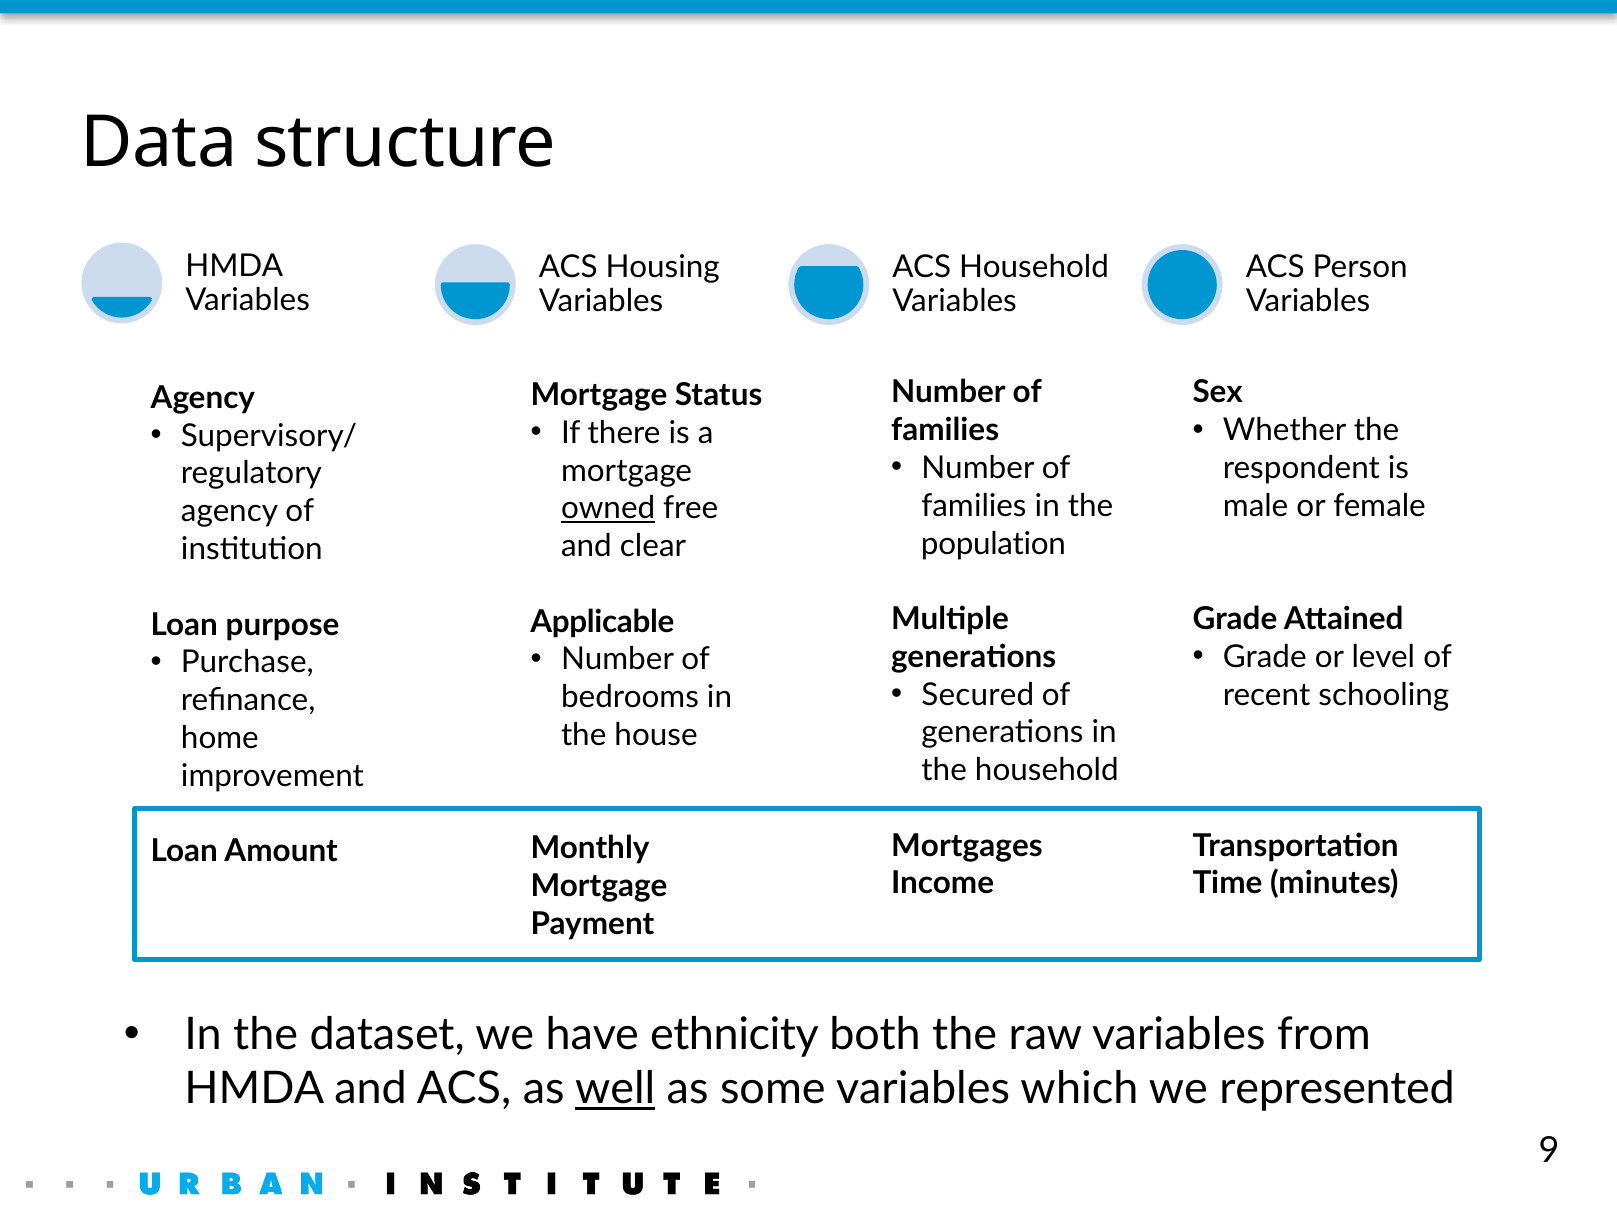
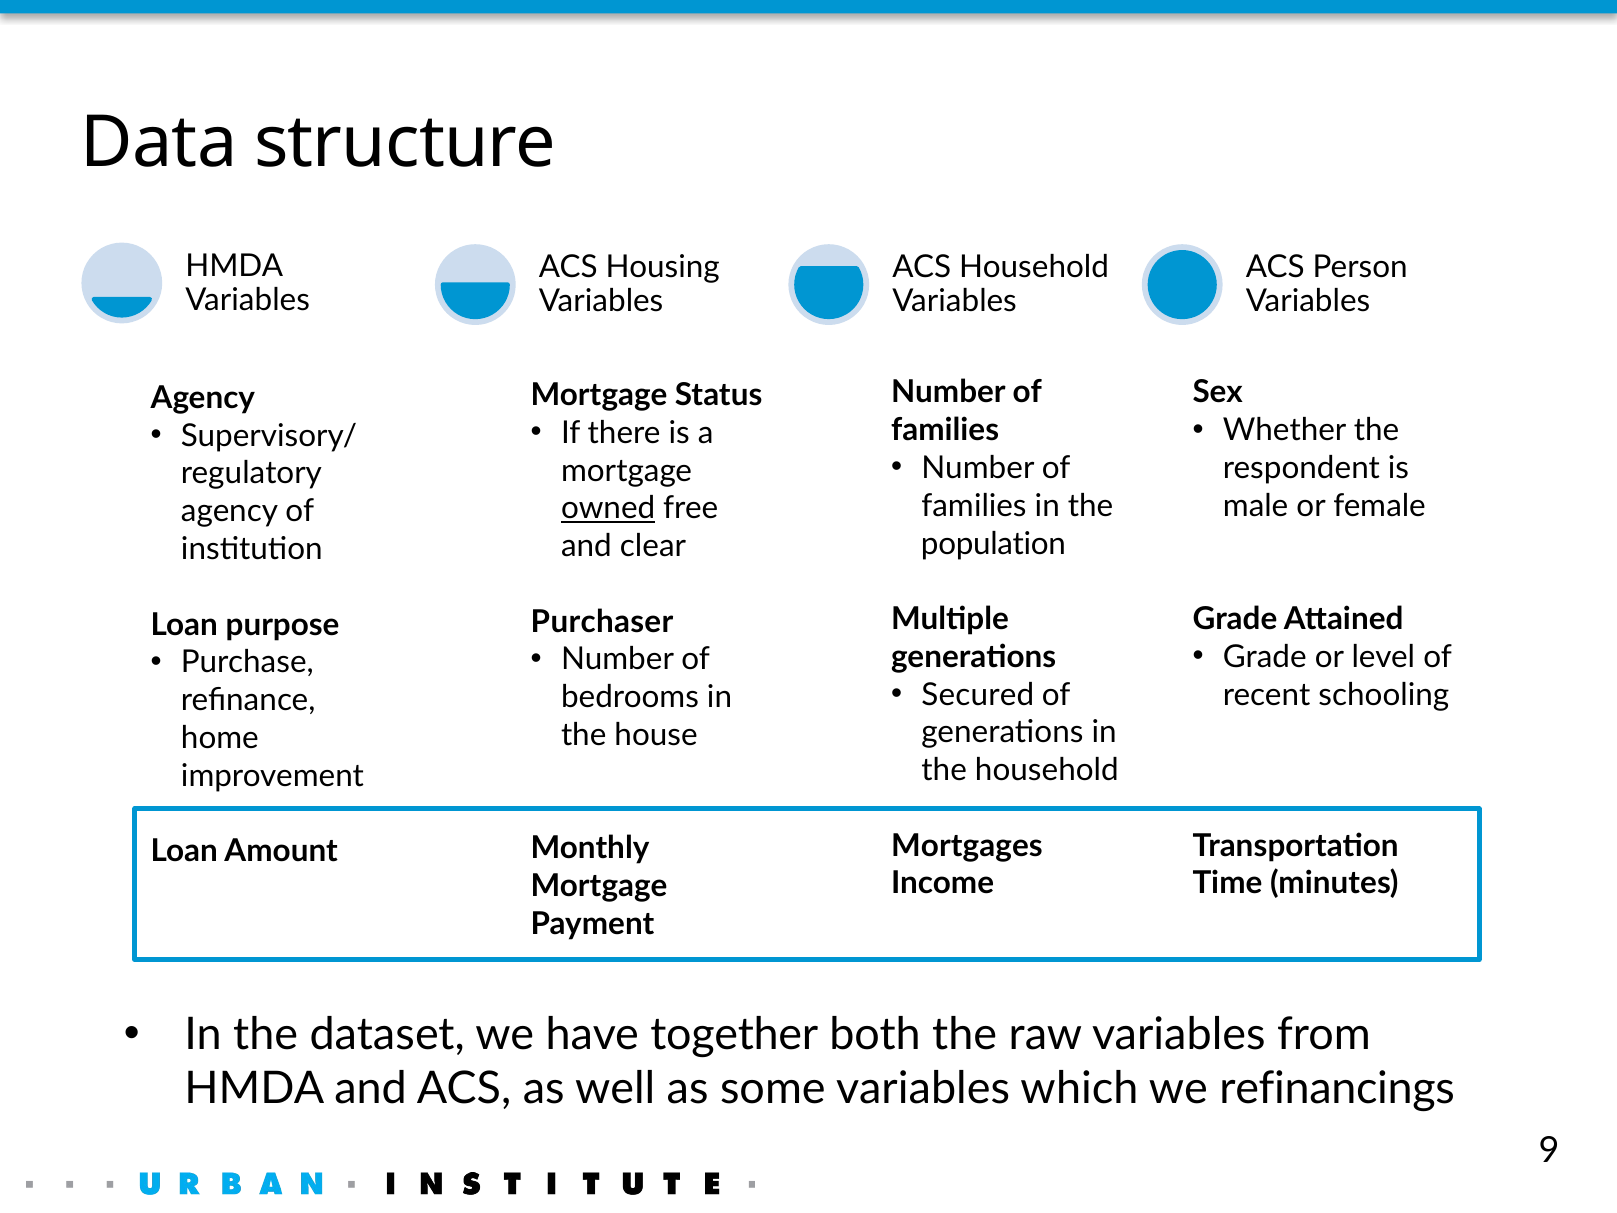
Applicable: Applicable -> Purchaser
ethnicity: ethnicity -> together
well underline: present -> none
represented: represented -> refinancings
